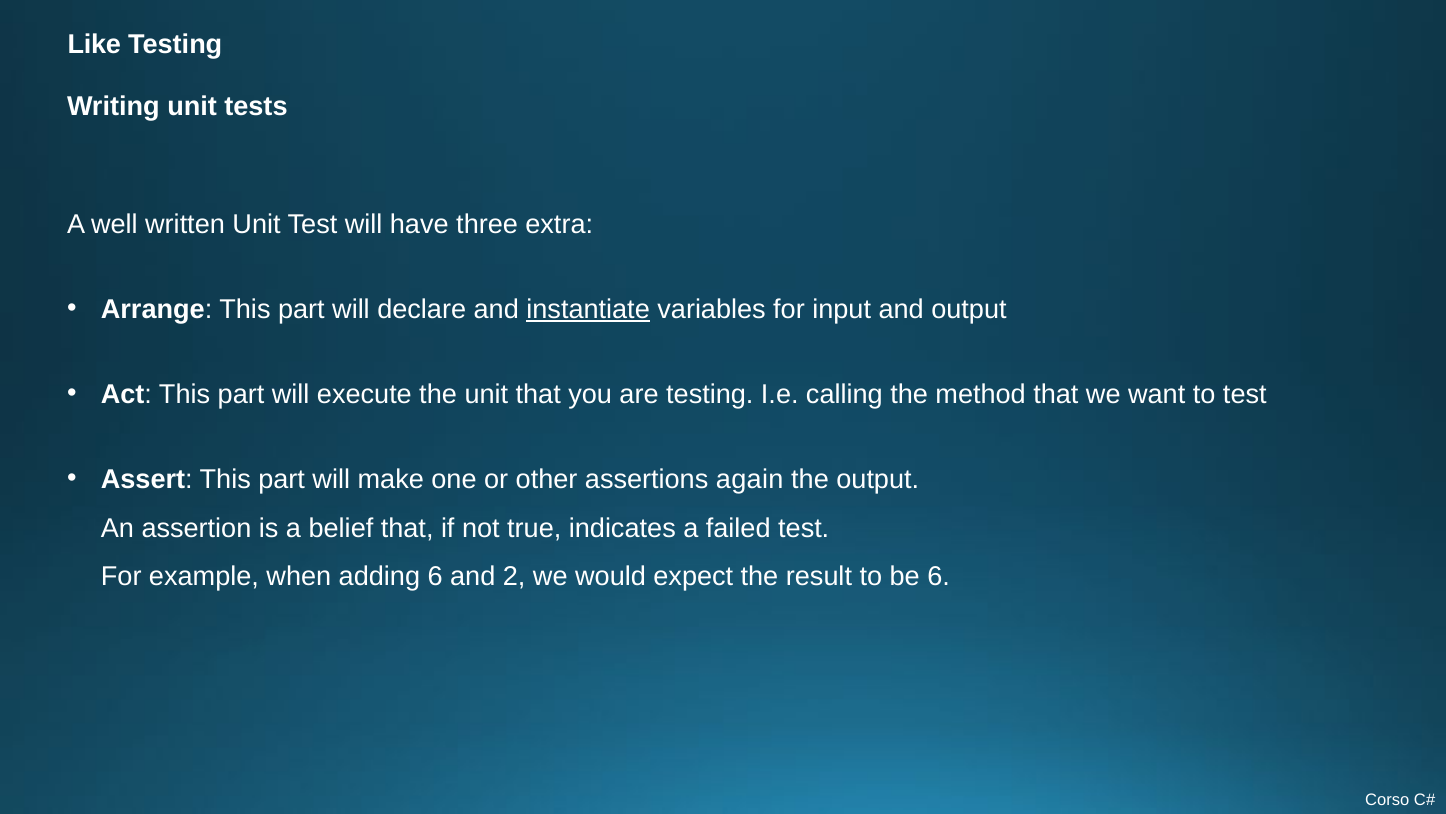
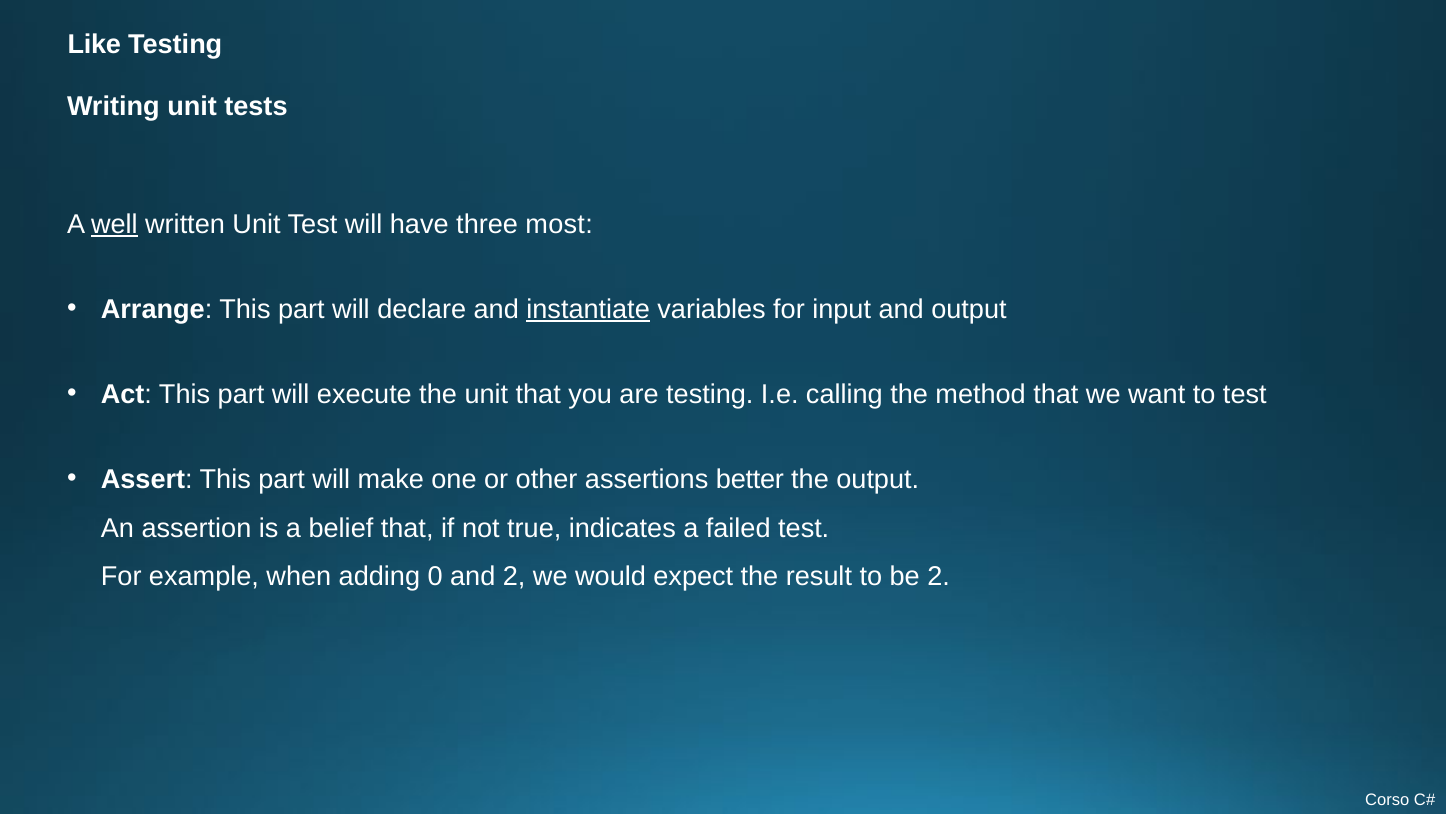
well underline: none -> present
extra: extra -> most
again: again -> better
adding 6: 6 -> 0
be 6: 6 -> 2
